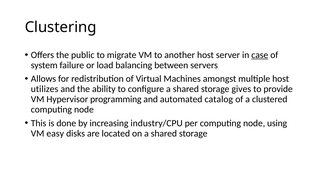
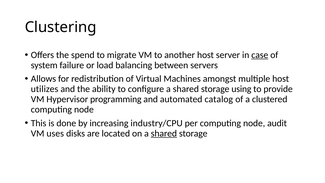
public: public -> spend
gives: gives -> using
using: using -> audit
easy: easy -> uses
shared at (164, 133) underline: none -> present
